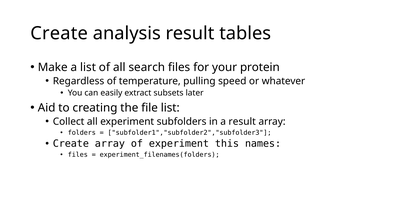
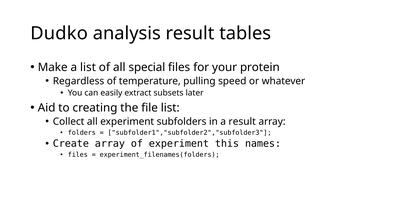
Create at (59, 34): Create -> Dudko
search: search -> special
